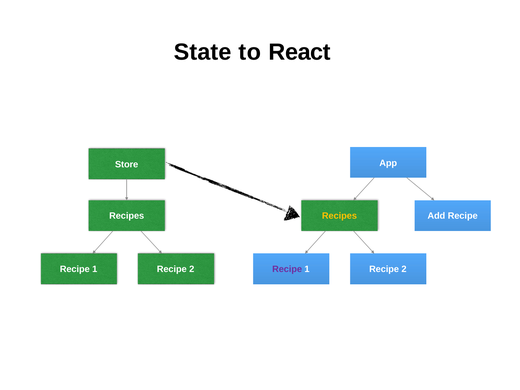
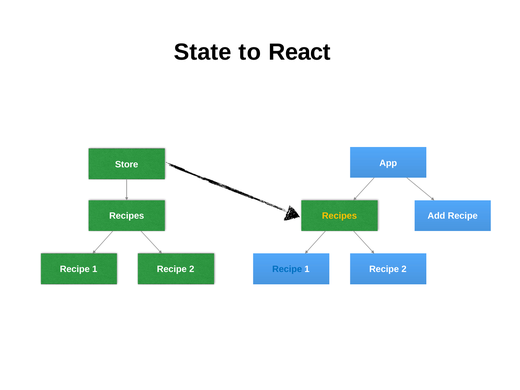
Recipe at (287, 269) colour: purple -> blue
